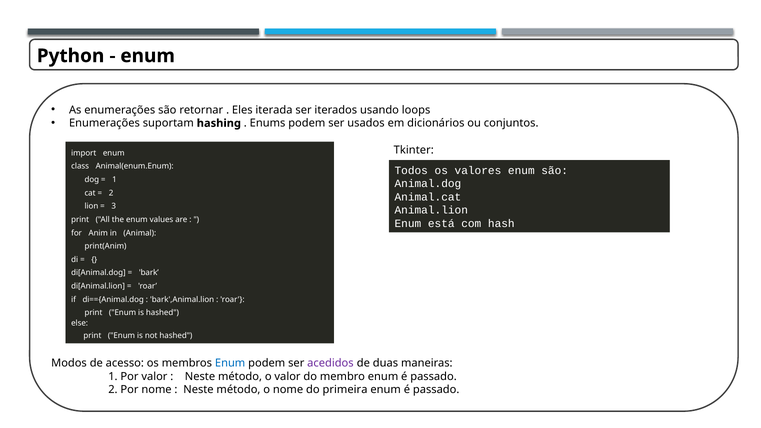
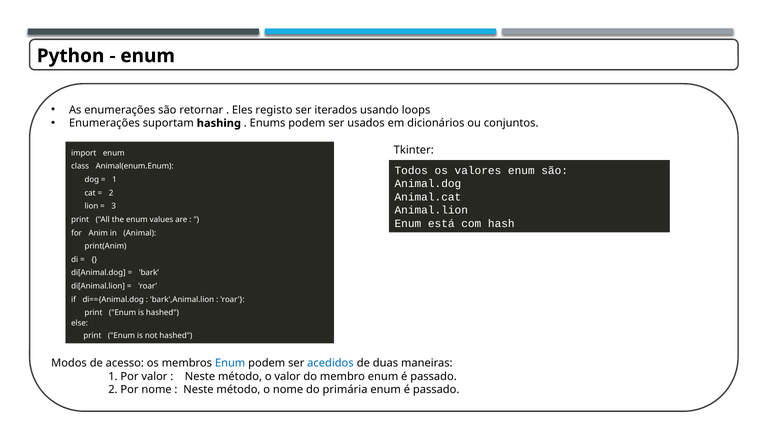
iterada: iterada -> registo
acedidos colour: purple -> blue
primeira: primeira -> primária
